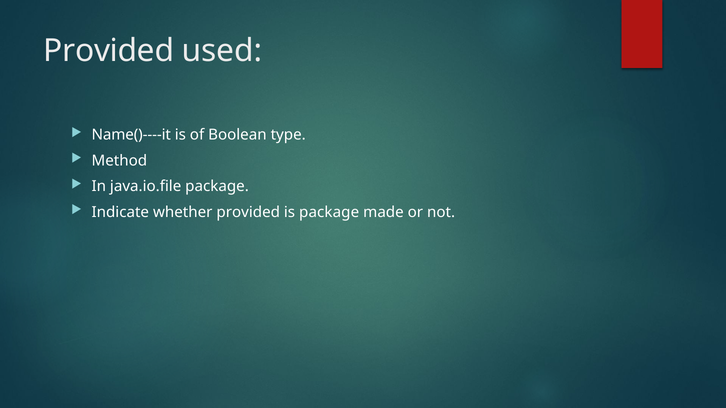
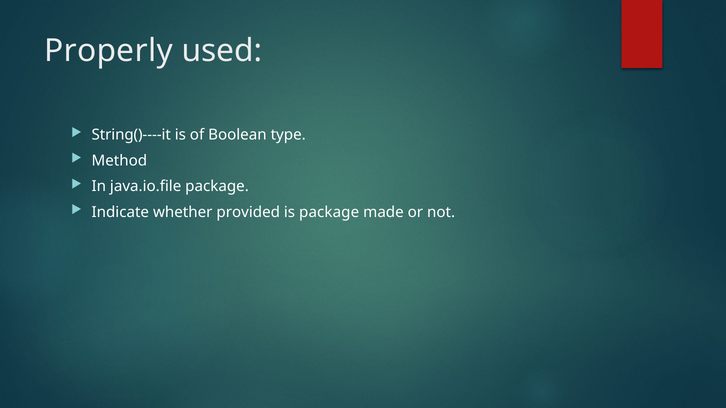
Provided at (109, 51): Provided -> Properly
Name()----it: Name()----it -> String()----it
